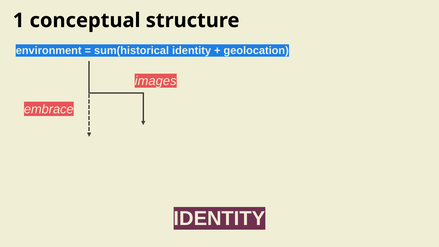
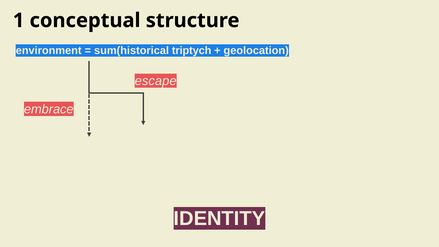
sum(historical identity: identity -> triptych
images: images -> escape
